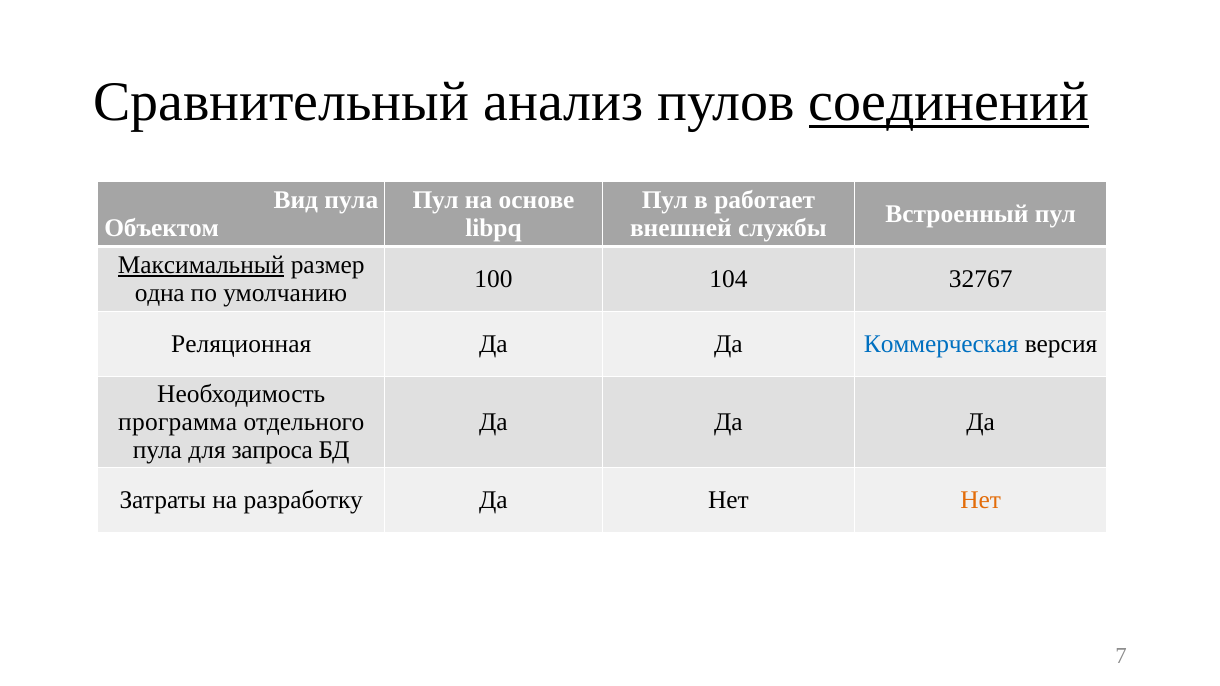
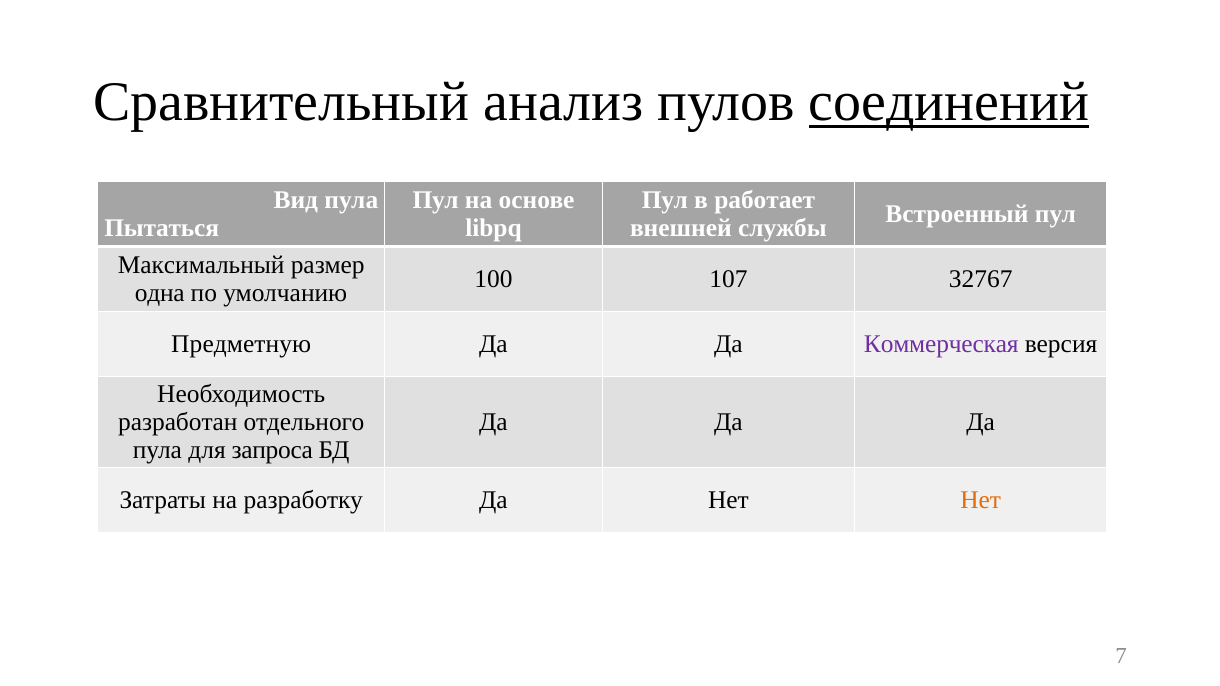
Объектом: Объектом -> Пытаться
Максимальный underline: present -> none
104: 104 -> 107
Реляционная: Реляционная -> Предметную
Коммерческая colour: blue -> purple
программа: программа -> разработан
